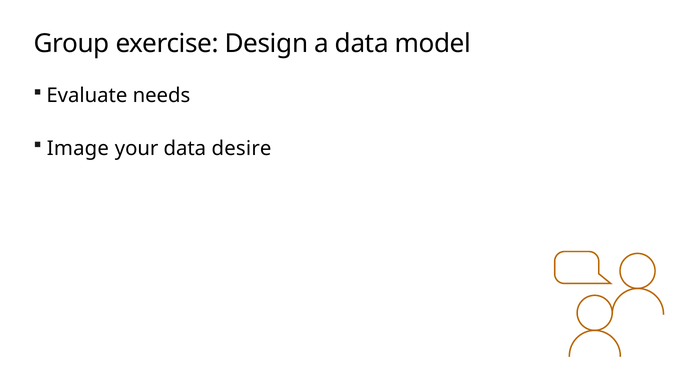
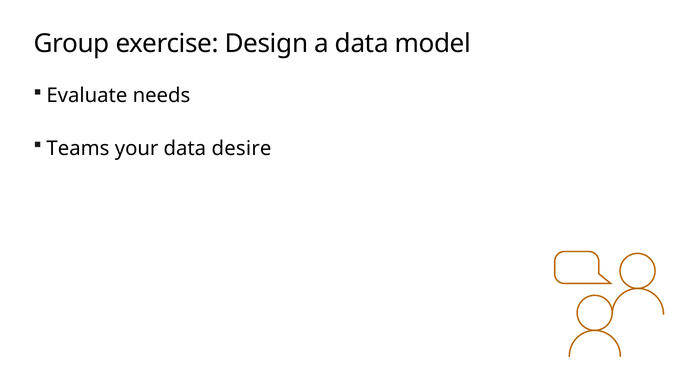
Image: Image -> Teams
